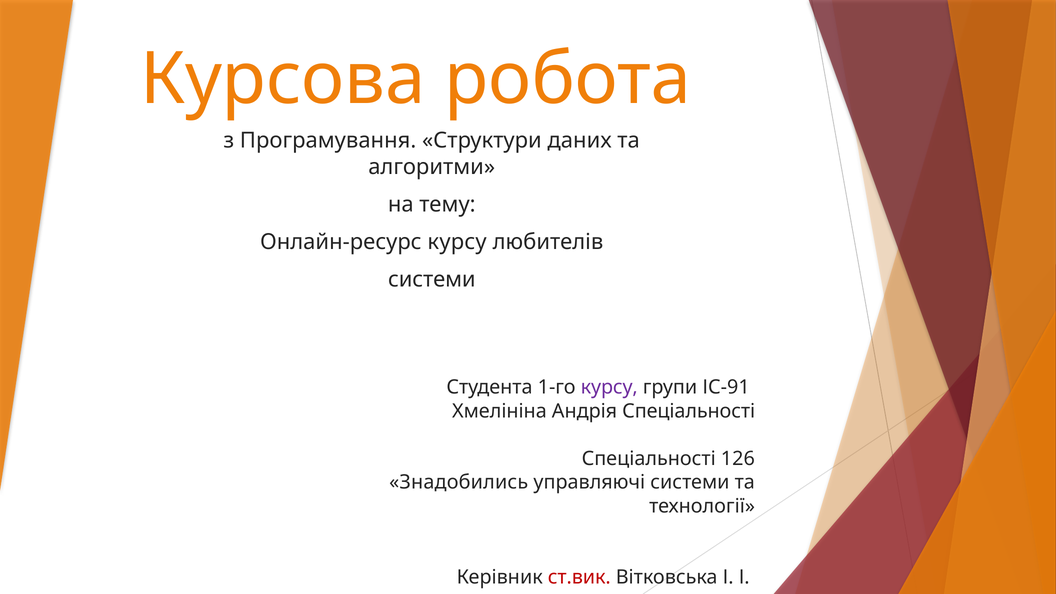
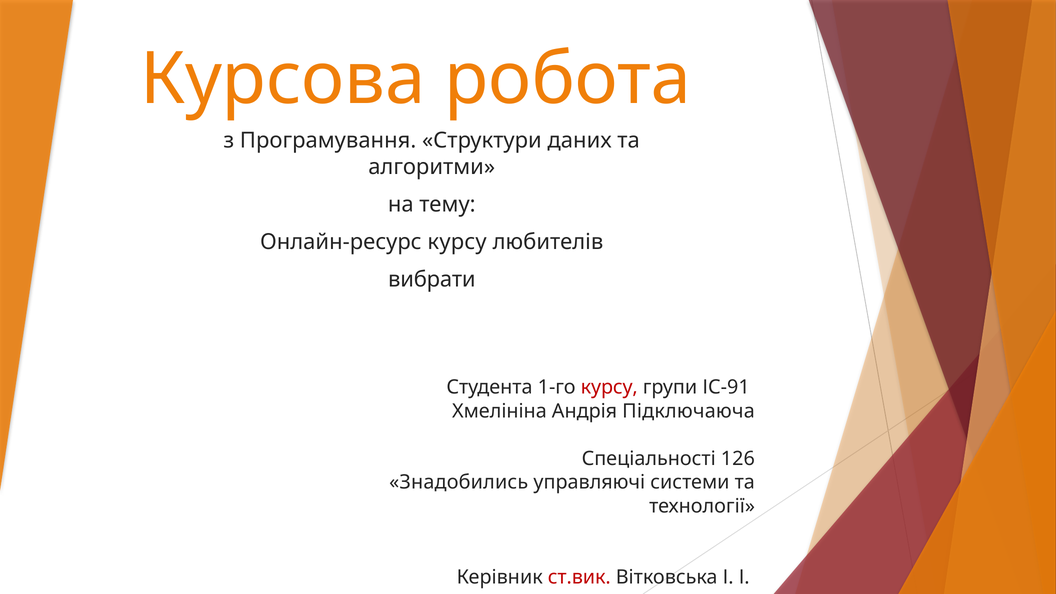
системи at (432, 279): системи -> вибрати
курсу at (609, 387) colour: purple -> red
Андрiя Спеціальності: Спеціальності -> Пiдключаюча
